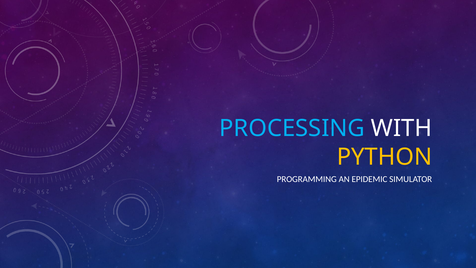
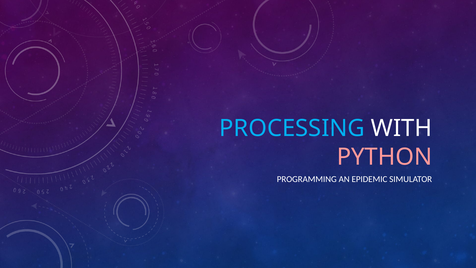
PYTHON colour: yellow -> pink
